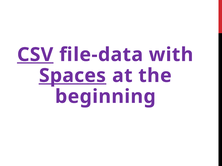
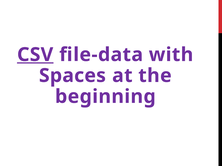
Spaces underline: present -> none
